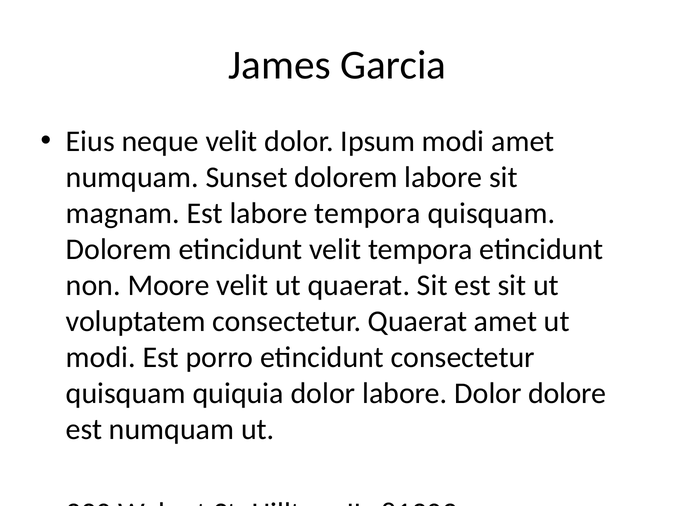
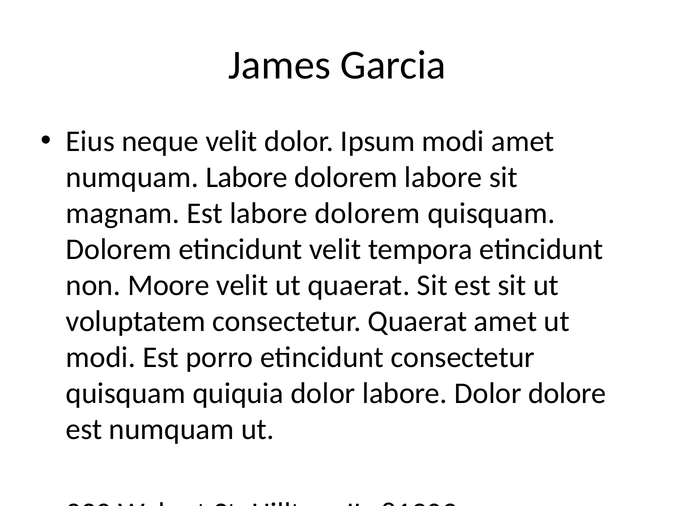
numquam Sunset: Sunset -> Labore
Est labore tempora: tempora -> dolorem
